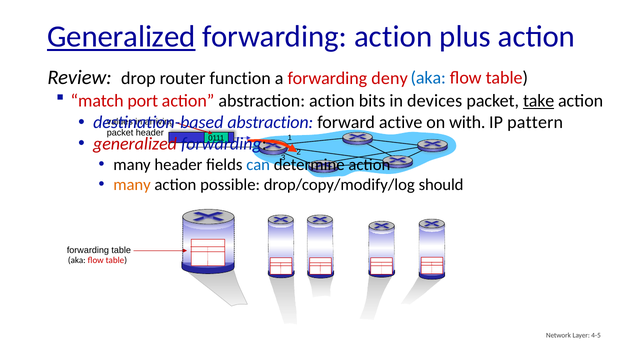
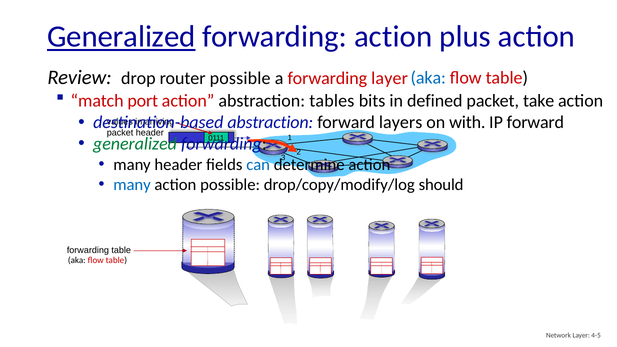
router function: function -> possible
forwarding deny: deny -> layer
abstraction action: action -> tables
devices: devices -> defined
take underline: present -> none
active: active -> layers
IP pattern: pattern -> forward
generalized at (135, 144) colour: red -> green
many at (132, 185) colour: orange -> blue
